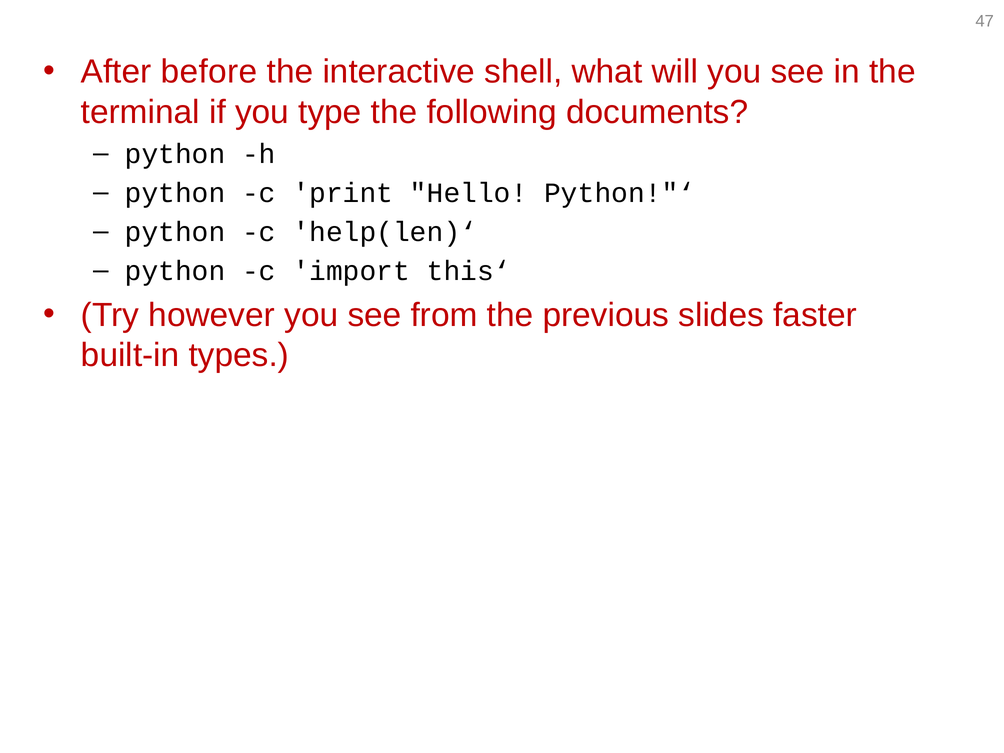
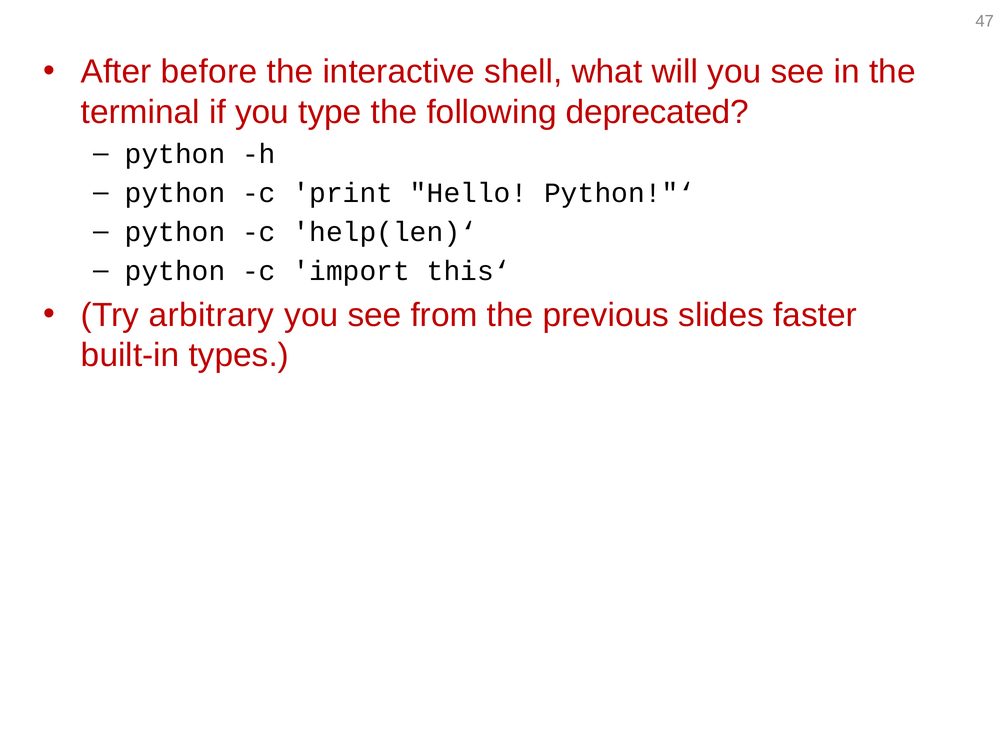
documents: documents -> deprecated
however: however -> arbitrary
